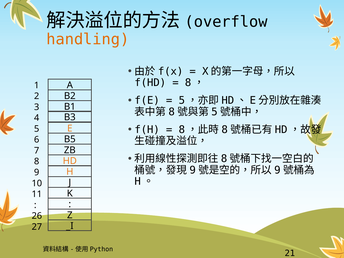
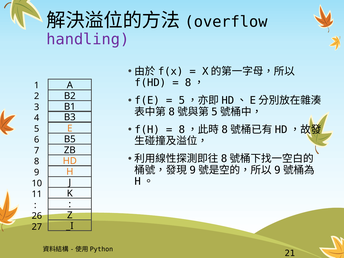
handling colour: orange -> purple
